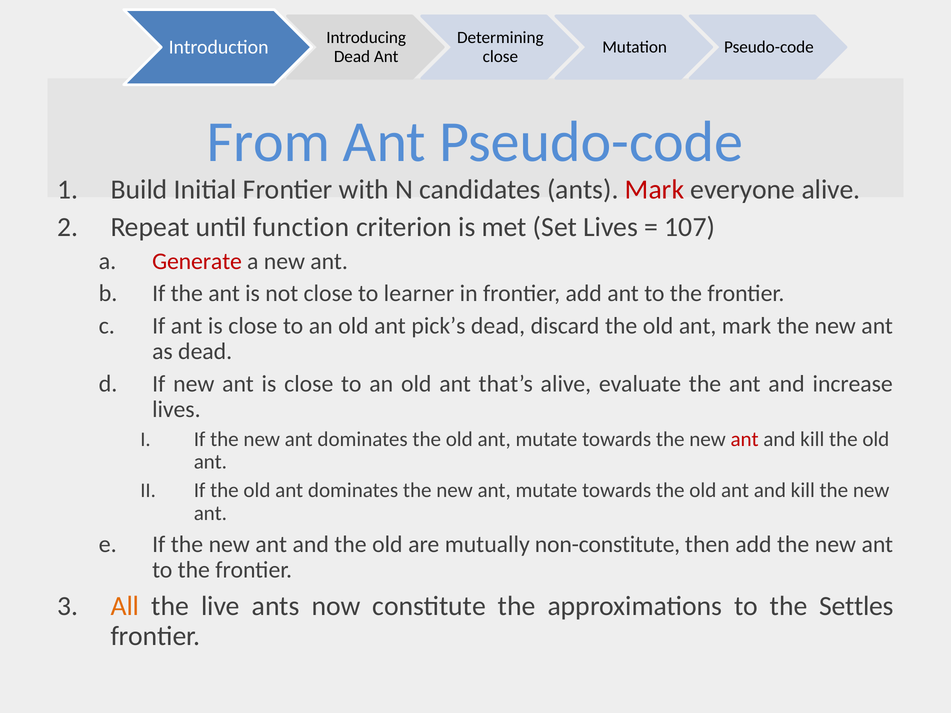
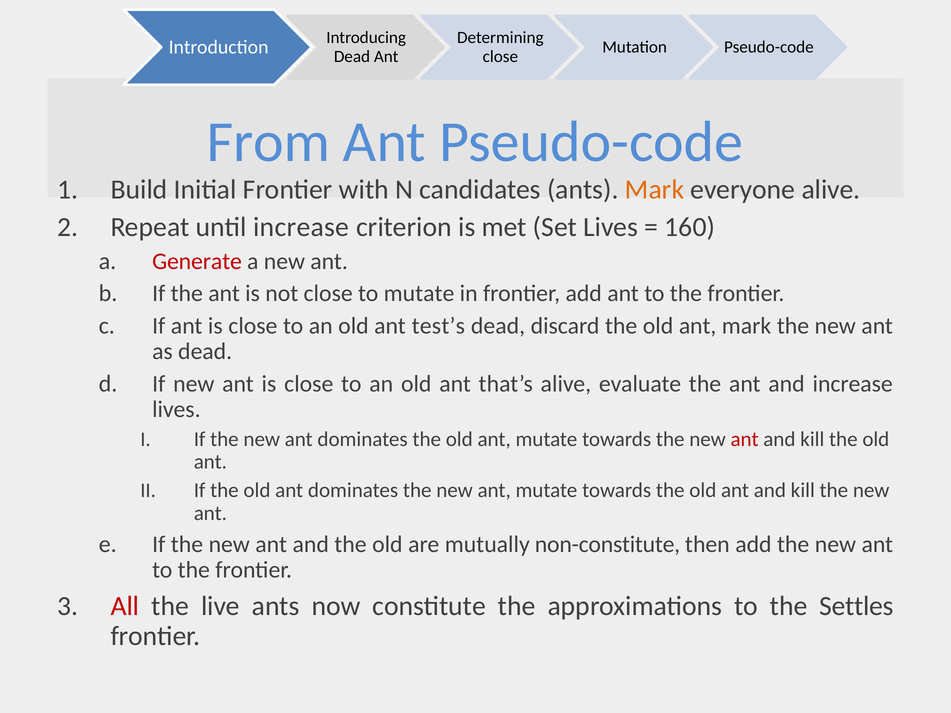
Mark at (655, 190) colour: red -> orange
until function: function -> increase
107: 107 -> 160
to learner: learner -> mutate
pick’s: pick’s -> test’s
All colour: orange -> red
